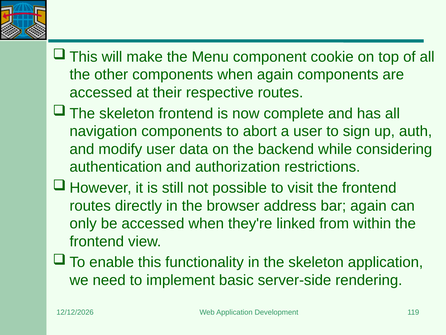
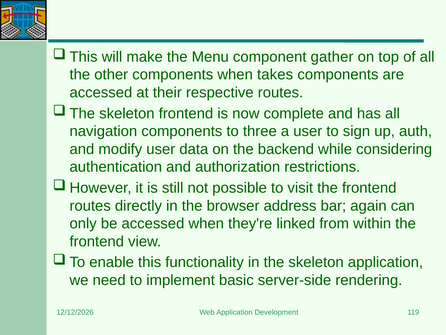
cookie: cookie -> gather
when again: again -> takes
abort: abort -> three
